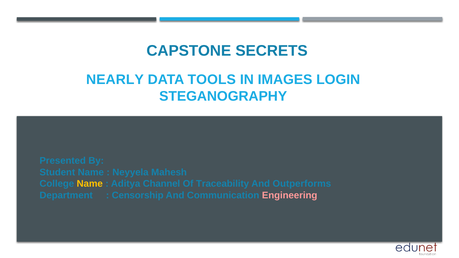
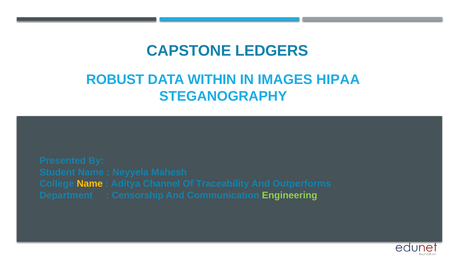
SECRETS: SECRETS -> LEDGERS
NEARLY: NEARLY -> ROBUST
TOOLS: TOOLS -> WITHIN
LOGIN: LOGIN -> HIPAA
Engineering colour: pink -> light green
